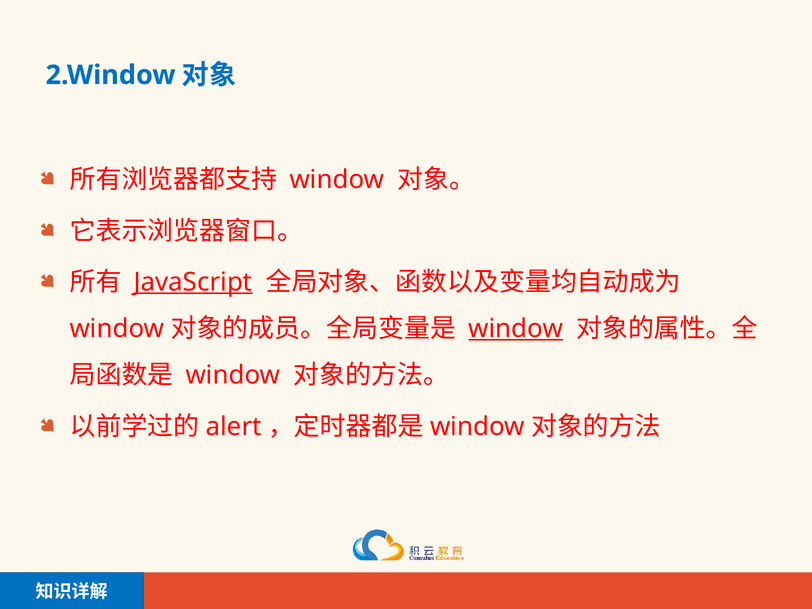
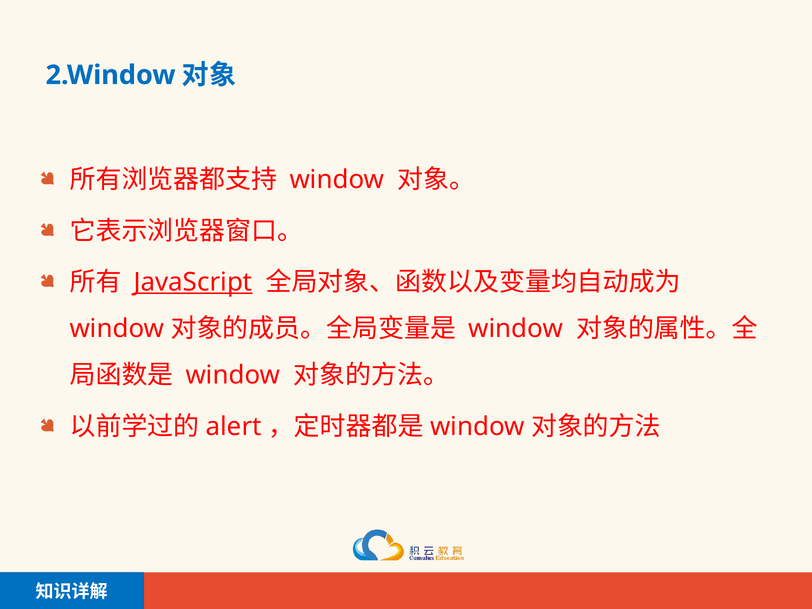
window at (516, 329) underline: present -> none
